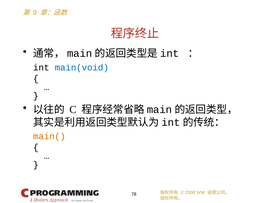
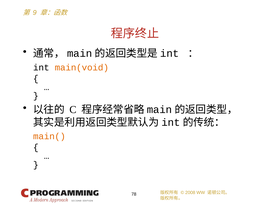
main(void colour: blue -> orange
